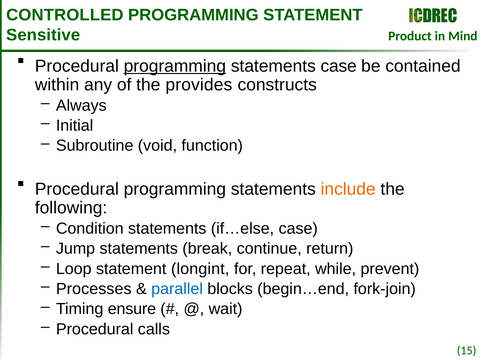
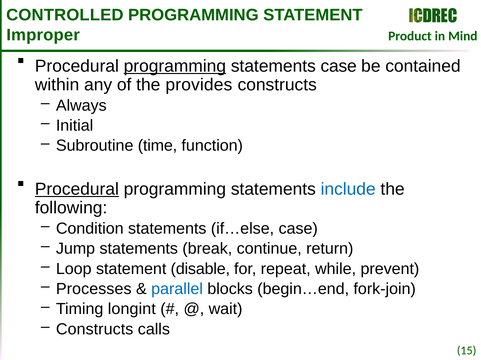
Sensitive: Sensitive -> Improper
void: void -> time
Procedural at (77, 189) underline: none -> present
include colour: orange -> blue
longint: longint -> disable
ensure: ensure -> longint
Procedural at (95, 330): Procedural -> Constructs
